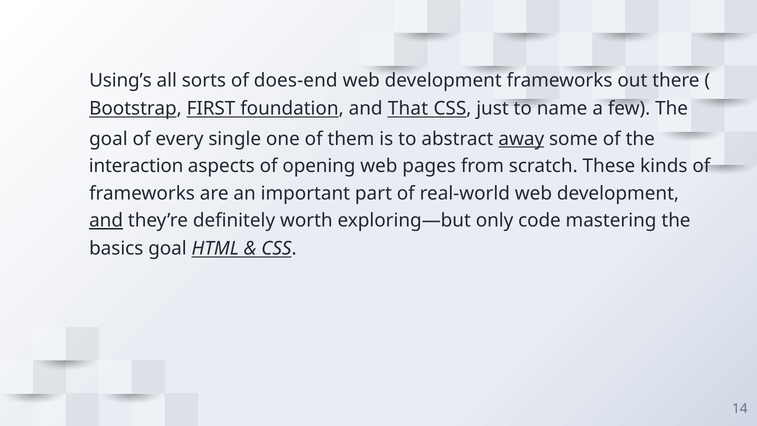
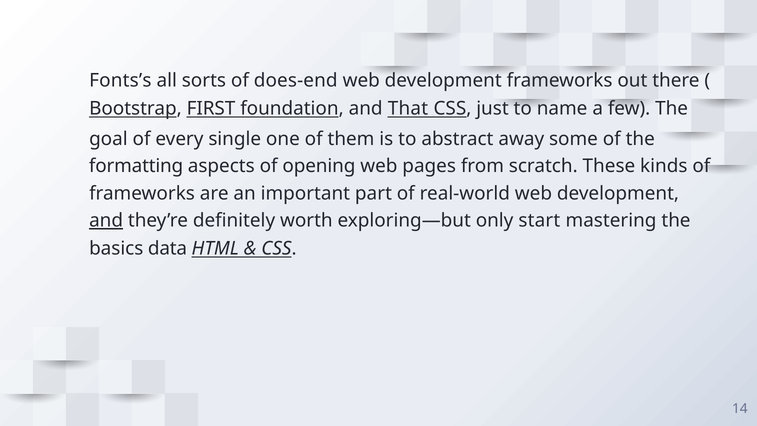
Using’s: Using’s -> Fonts’s
away underline: present -> none
interaction: interaction -> formatting
code: code -> start
basics goal: goal -> data
